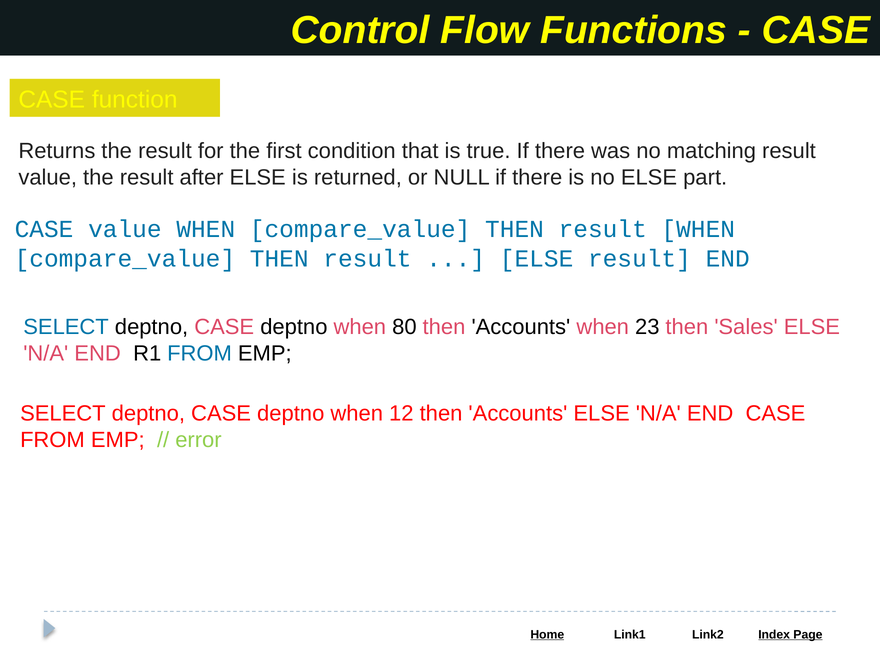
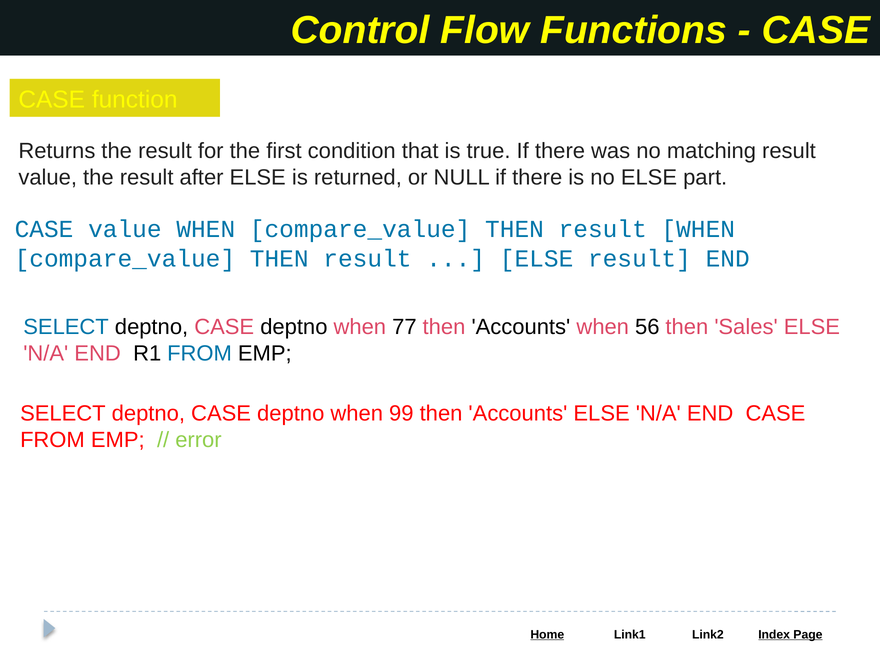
80: 80 -> 77
23: 23 -> 56
12: 12 -> 99
